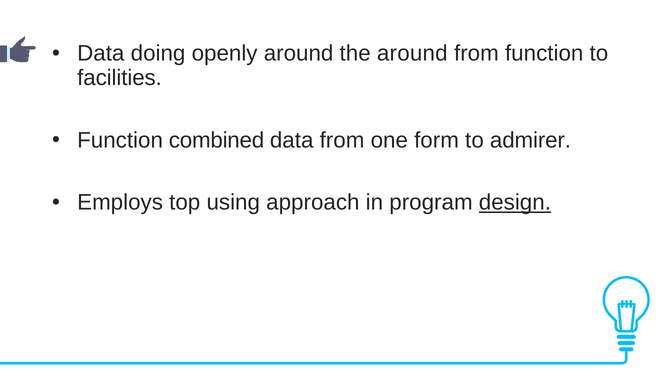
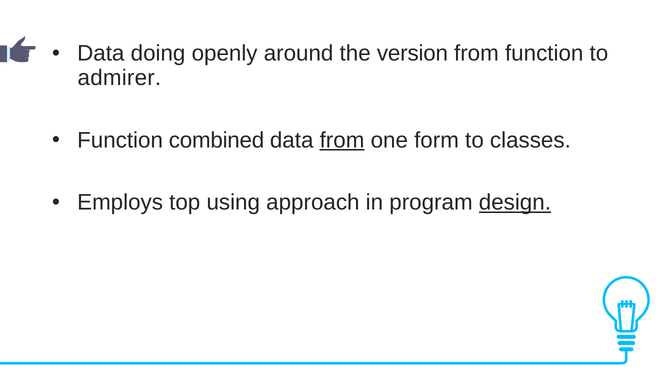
the around: around -> version
facilities: facilities -> admirer
from at (342, 140) underline: none -> present
admirer: admirer -> classes
